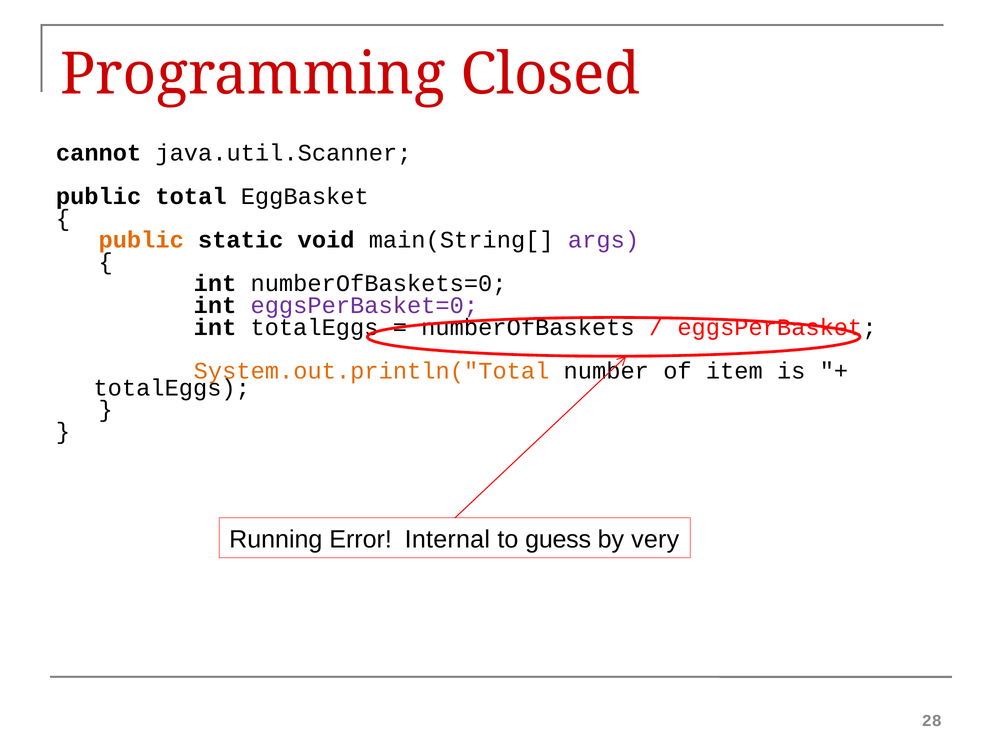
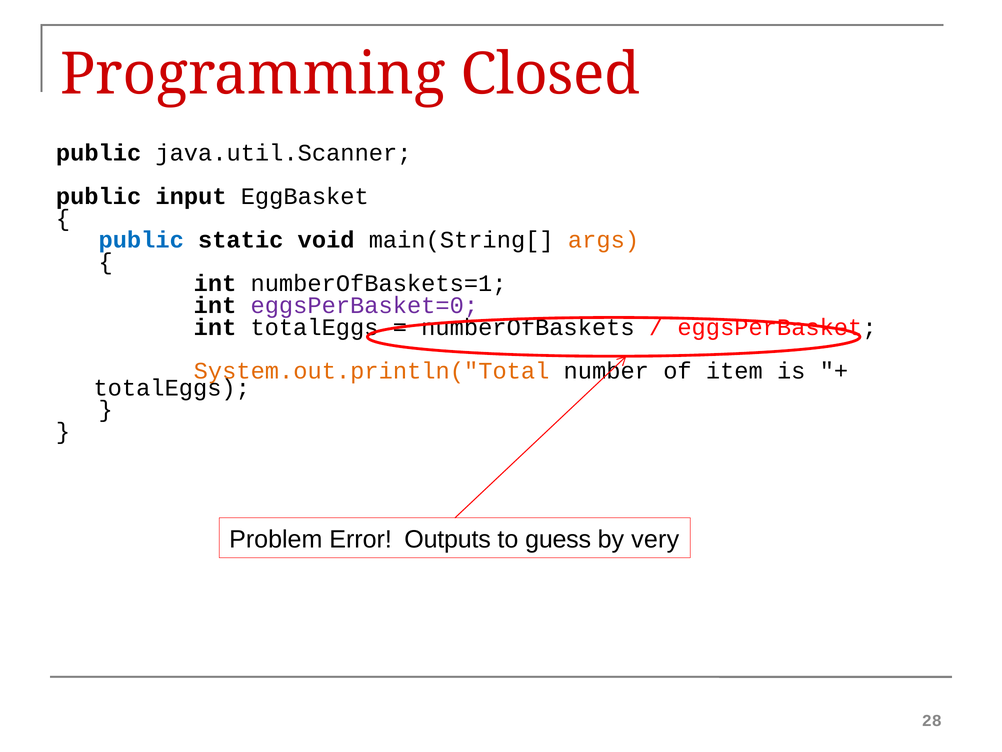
cannot at (99, 153): cannot -> public
total: total -> input
public at (141, 240) colour: orange -> blue
args colour: purple -> orange
numberOfBaskets=0: numberOfBaskets=0 -> numberOfBaskets=1
Running: Running -> Problem
Internal: Internal -> Outputs
